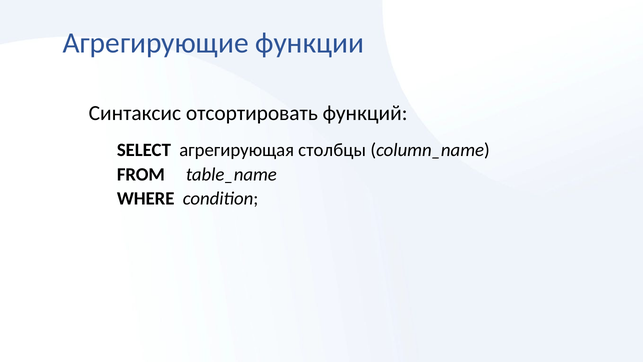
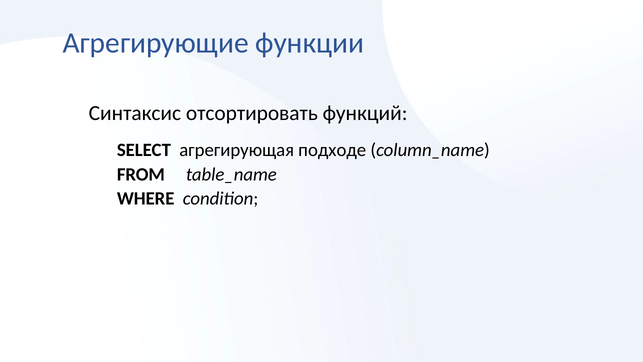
столбцы: столбцы -> подходе
